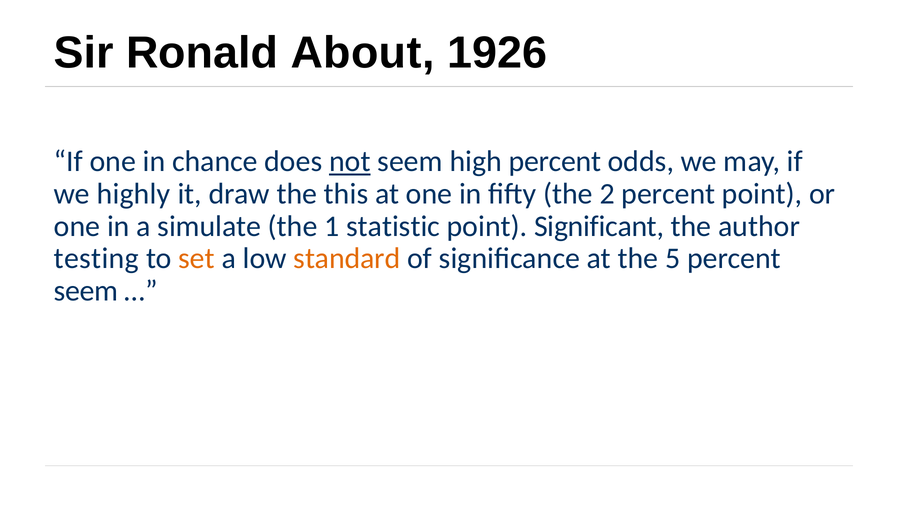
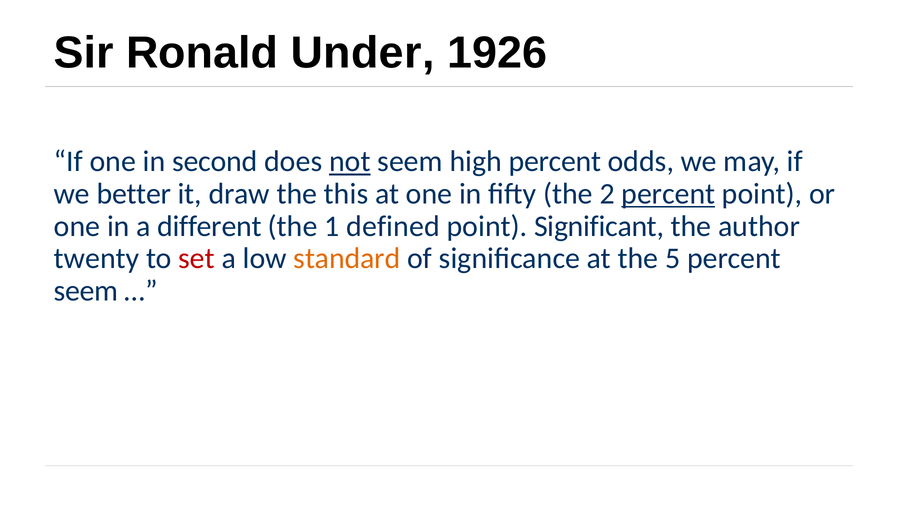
About: About -> Under
chance: chance -> second
highly: highly -> better
percent at (668, 194) underline: none -> present
simulate: simulate -> different
statistic: statistic -> defined
testing: testing -> twenty
set colour: orange -> red
